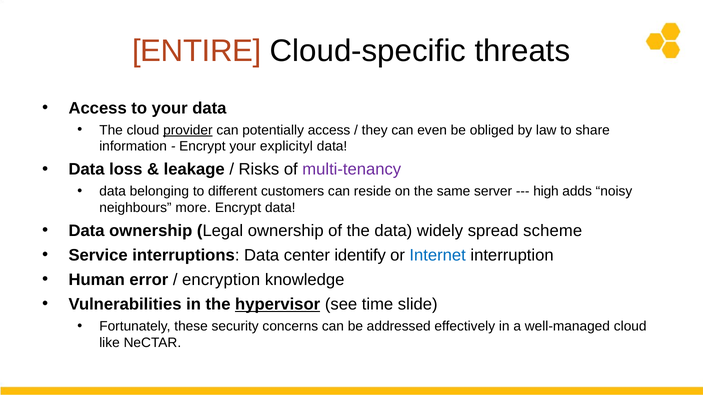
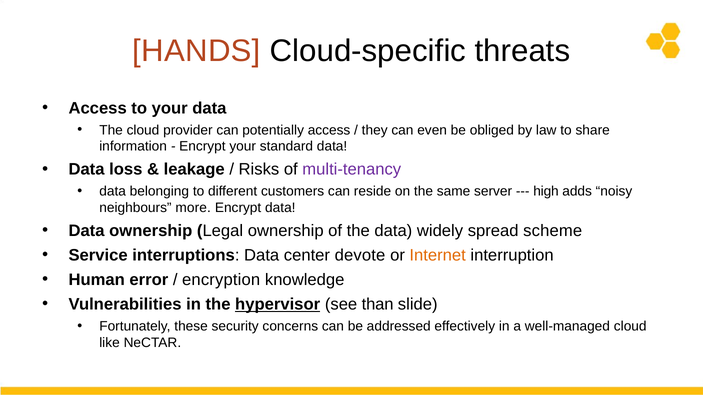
ENTIRE: ENTIRE -> HANDS
provider underline: present -> none
explicityl: explicityl -> standard
identify: identify -> devote
Internet colour: blue -> orange
time: time -> than
